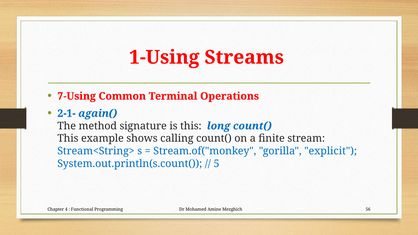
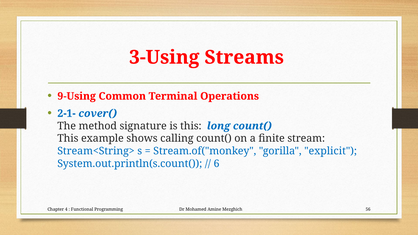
1-Using: 1-Using -> 3-Using
7-Using: 7-Using -> 9-Using
again(: again( -> cover(
5: 5 -> 6
